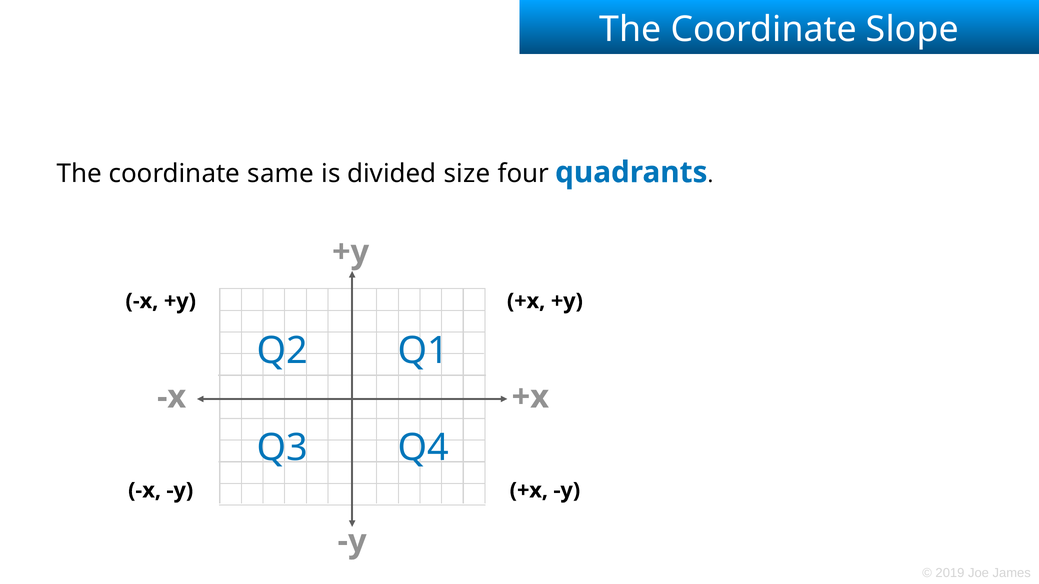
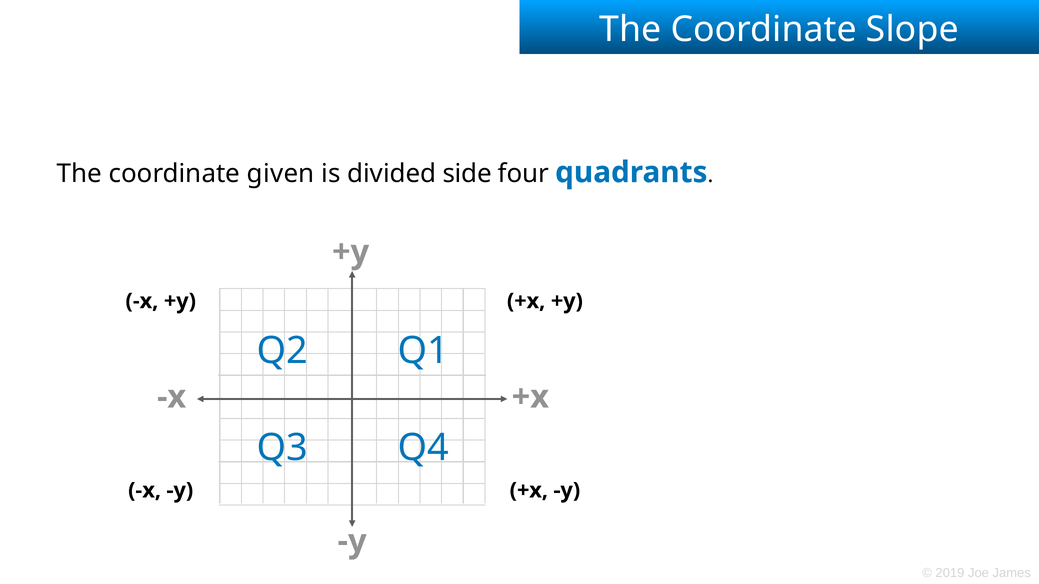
same: same -> given
size: size -> side
